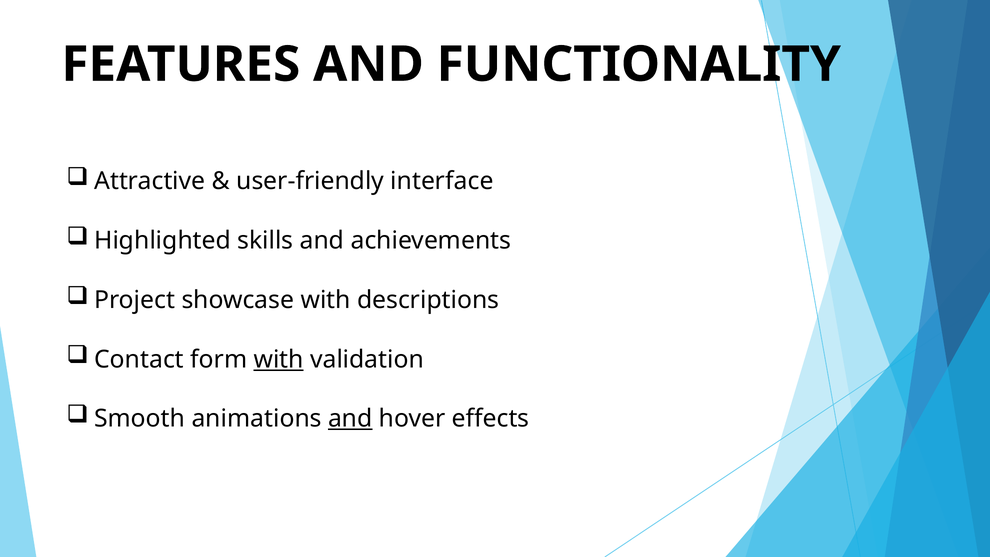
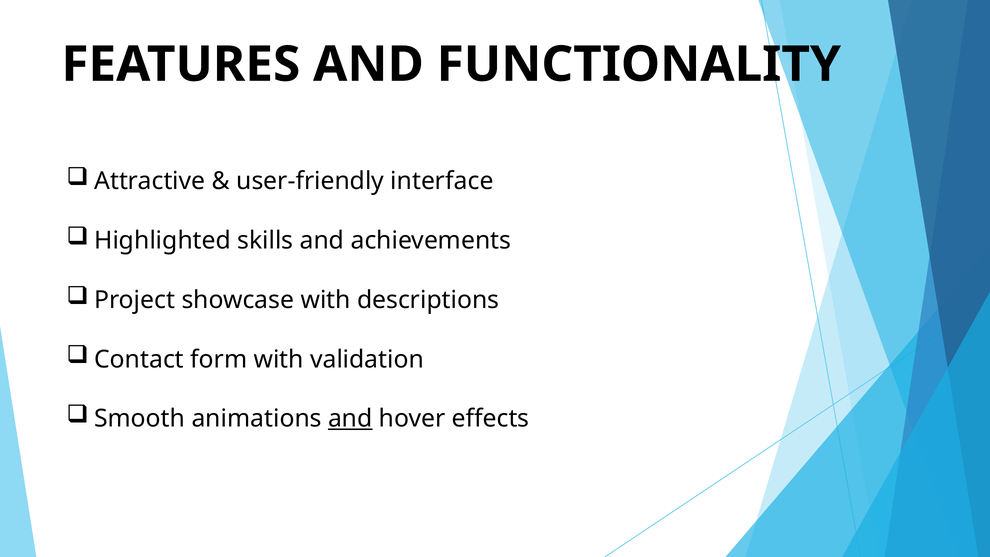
with at (279, 359) underline: present -> none
